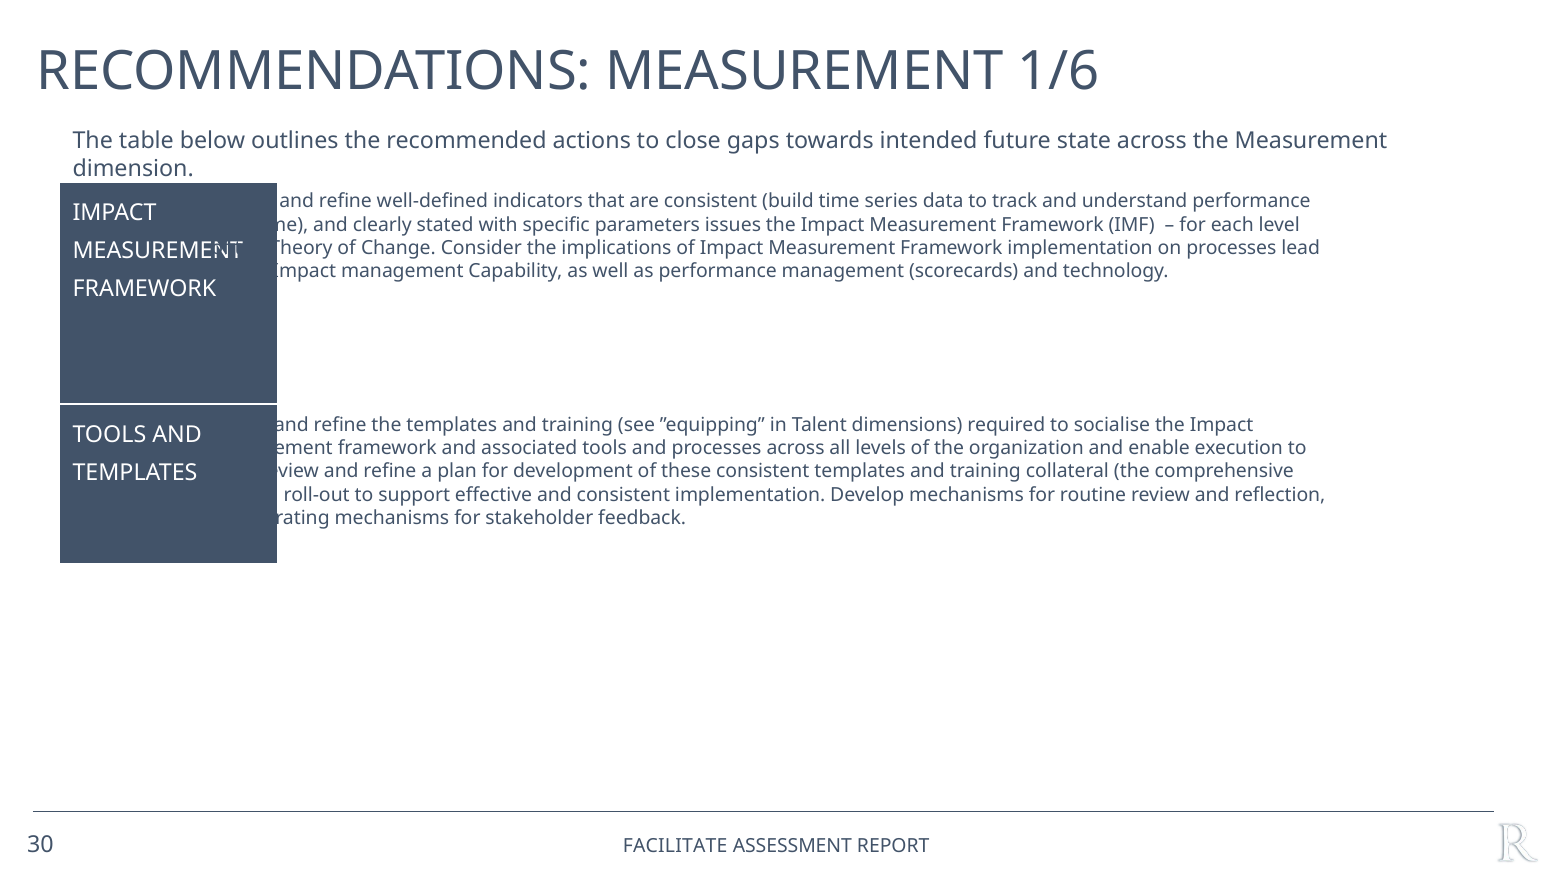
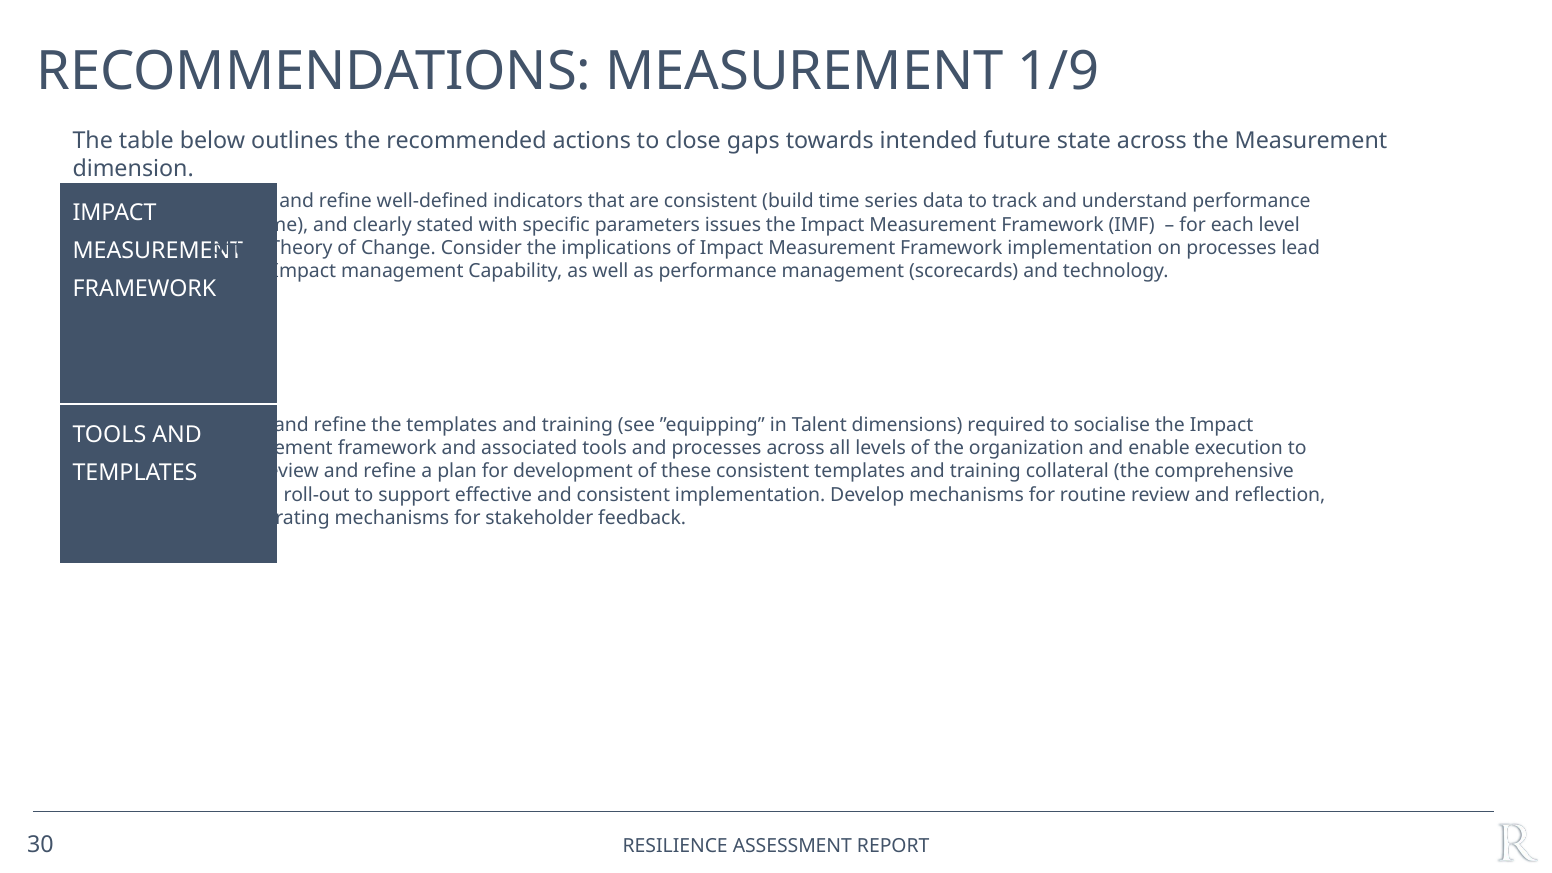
1/6: 1/6 -> 1/9
FACILITATE: FACILITATE -> RESILIENCE
